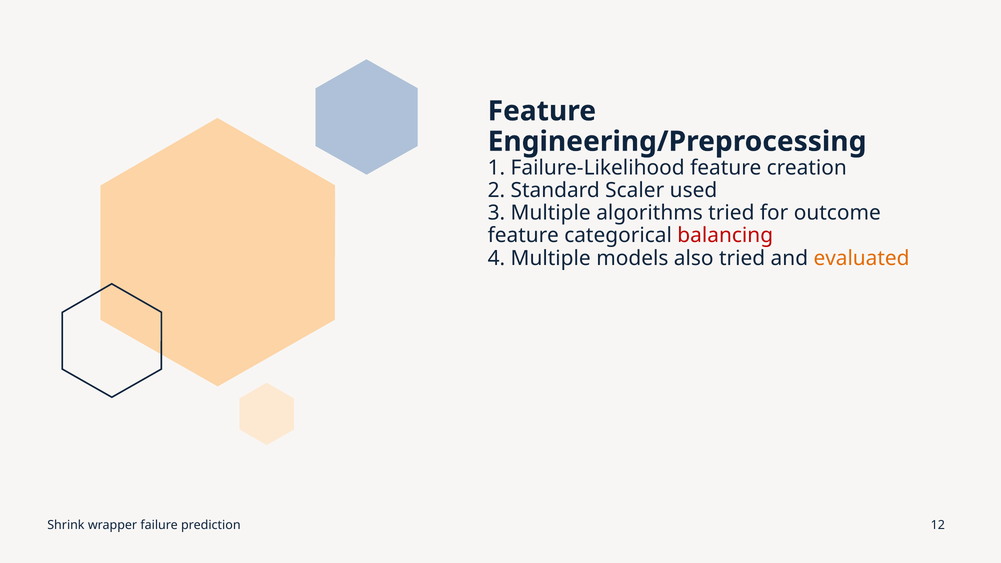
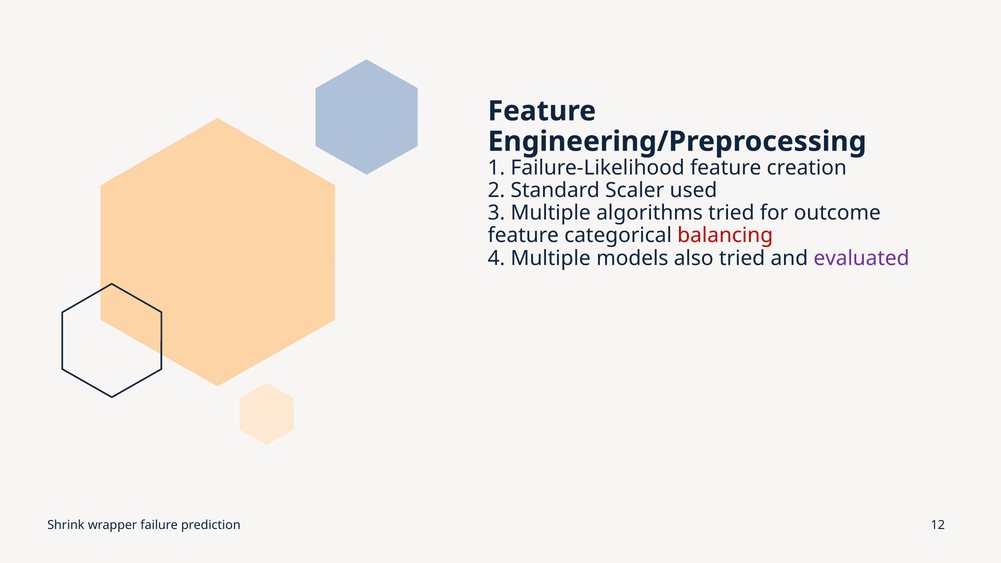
evaluated colour: orange -> purple
